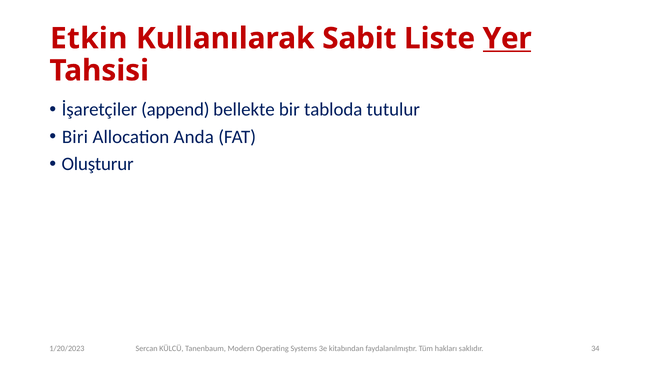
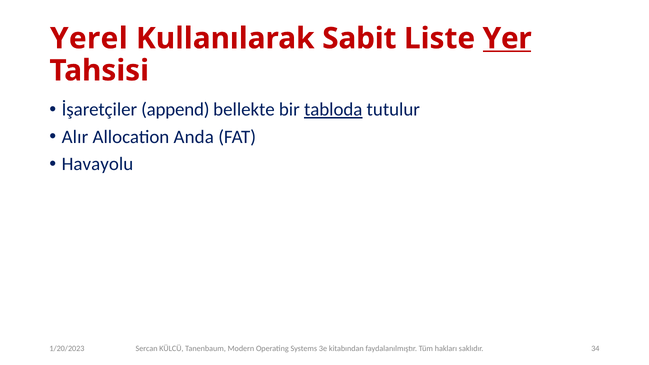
Etkin: Etkin -> Yerel
tabloda underline: none -> present
Biri: Biri -> Alır
Oluşturur: Oluşturur -> Havayolu
